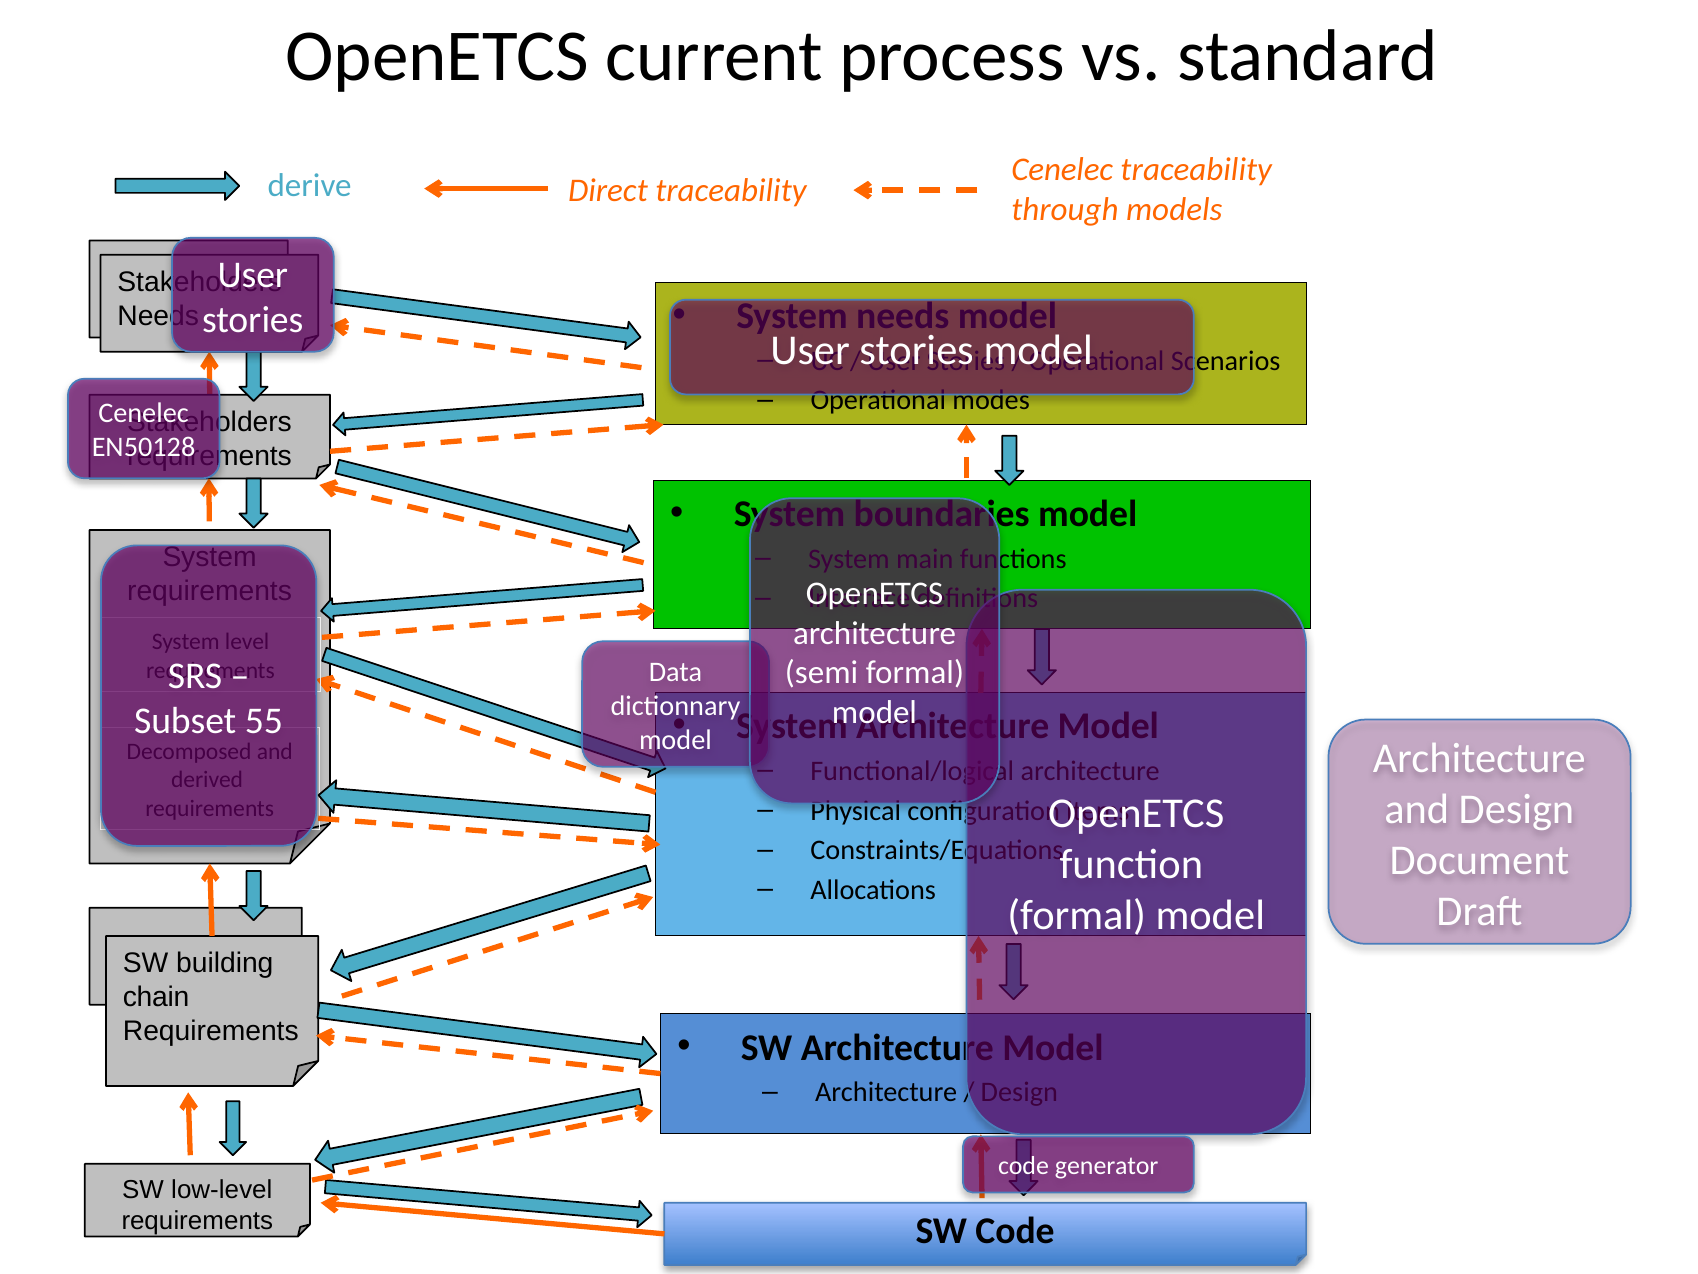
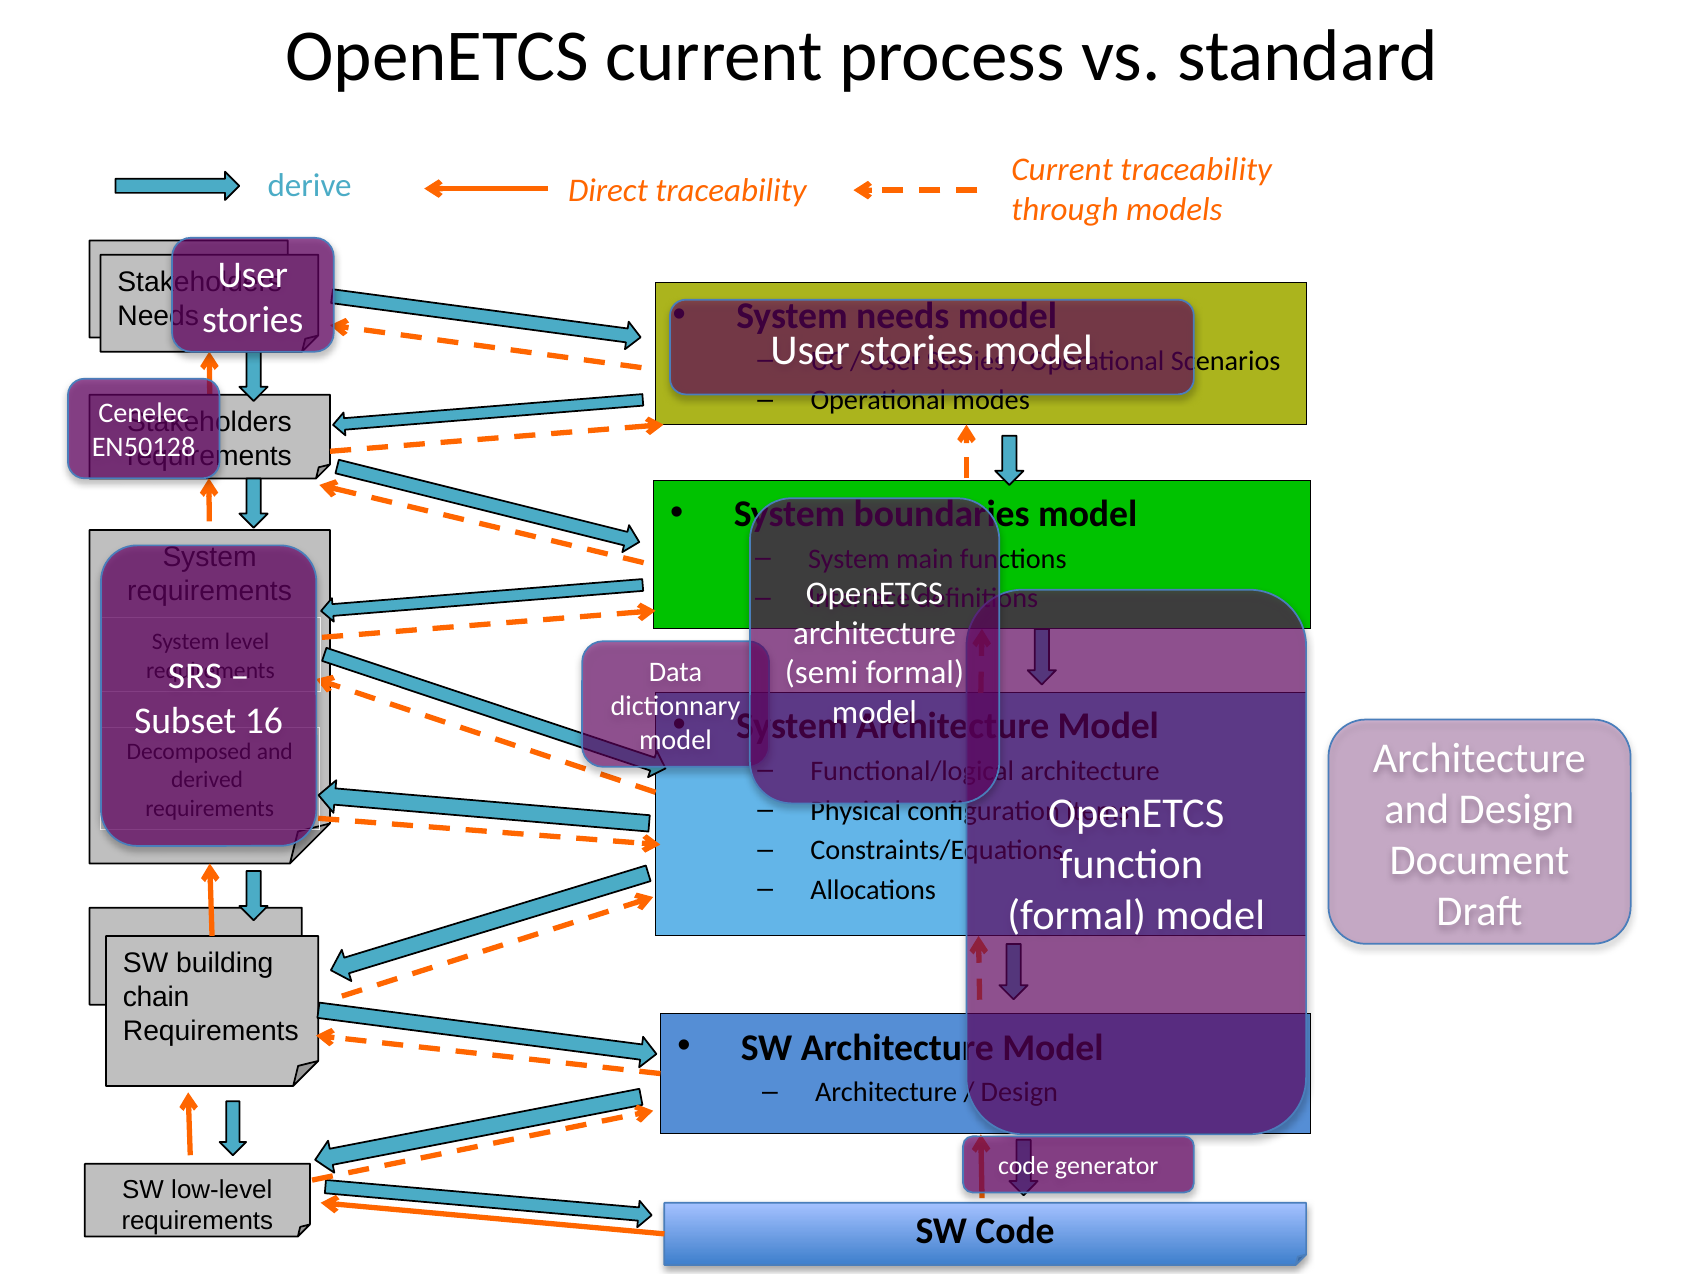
Cenelec at (1062, 169): Cenelec -> Current
55: 55 -> 16
